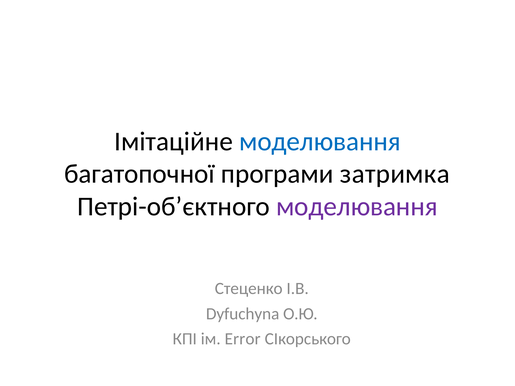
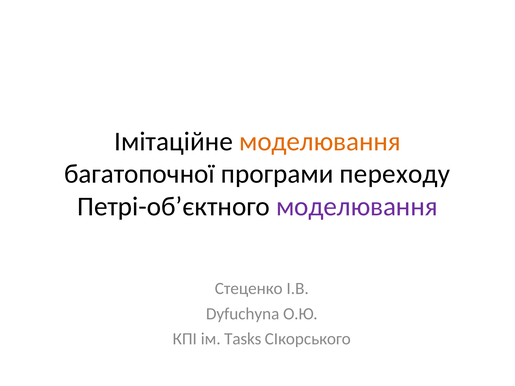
моделювання at (320, 141) colour: blue -> orange
затримка: затримка -> переходу
Error: Error -> Tasks
